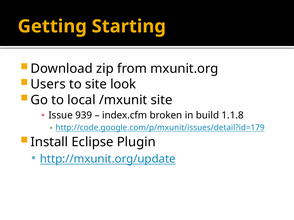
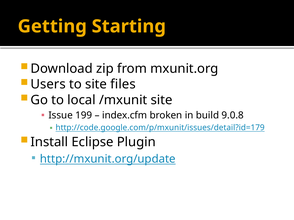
look: look -> files
939: 939 -> 199
1.1.8: 1.1.8 -> 9.0.8
